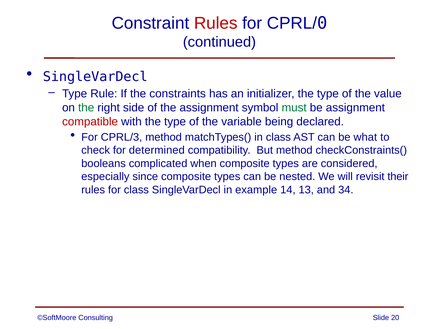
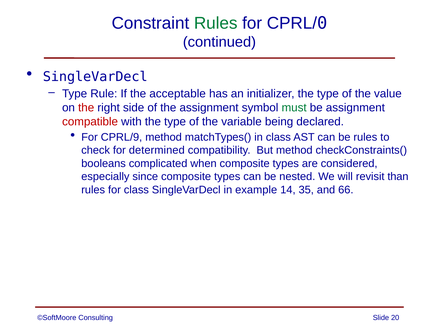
Rules at (216, 23) colour: red -> green
constraints: constraints -> acceptable
the at (86, 108) colour: green -> red
CPRL/3: CPRL/3 -> CPRL/9
be what: what -> rules
their: their -> than
13: 13 -> 35
34: 34 -> 66
